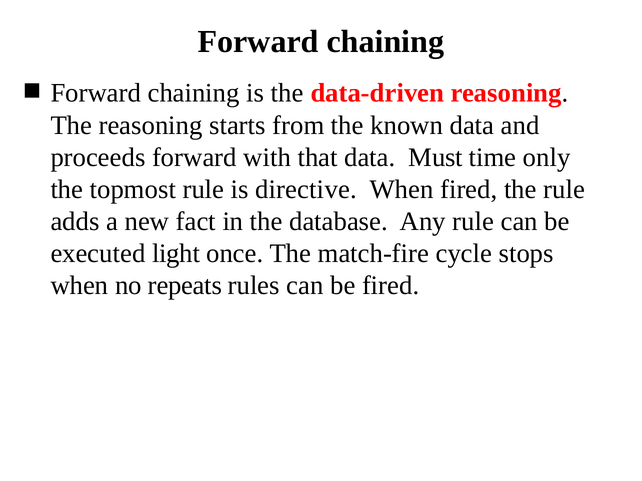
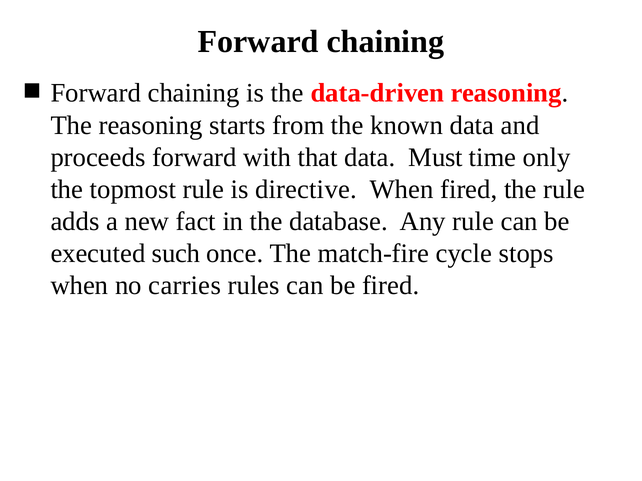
light: light -> such
repeats: repeats -> carries
